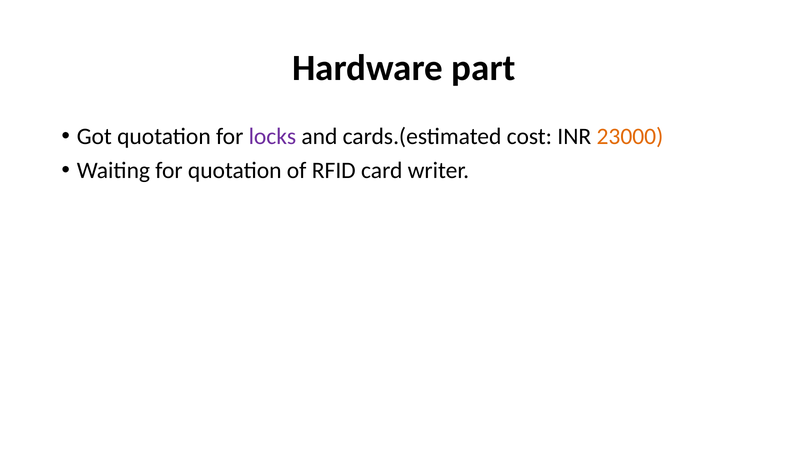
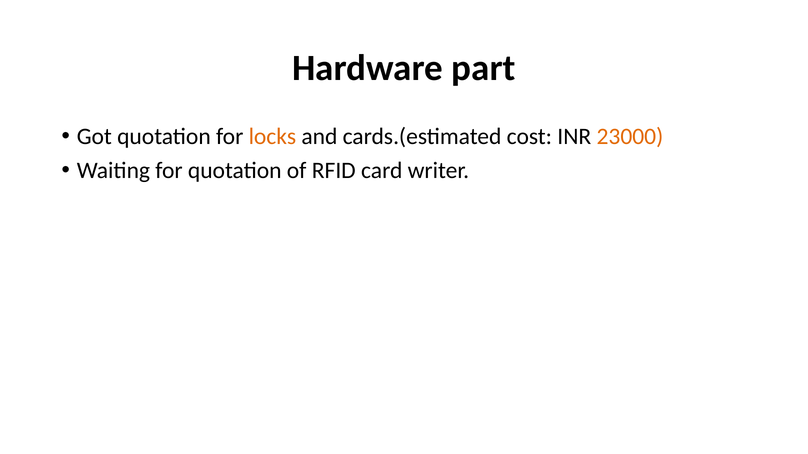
locks colour: purple -> orange
